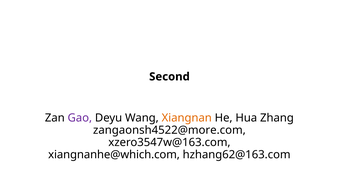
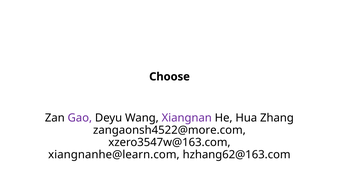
Second: Second -> Choose
Xiangnan colour: orange -> purple
xiangnanhe@which.com: xiangnanhe@which.com -> xiangnanhe@learn.com
